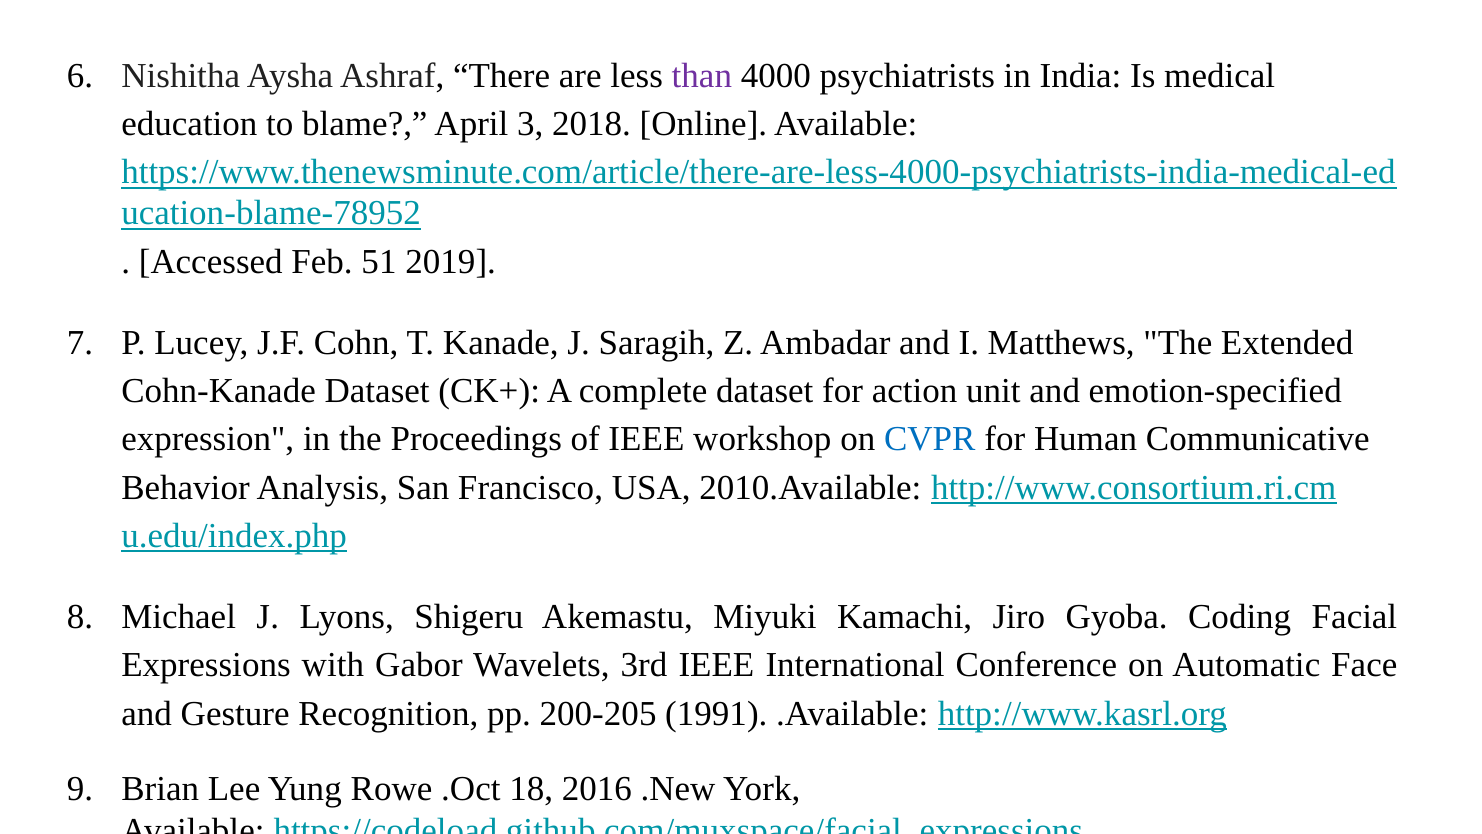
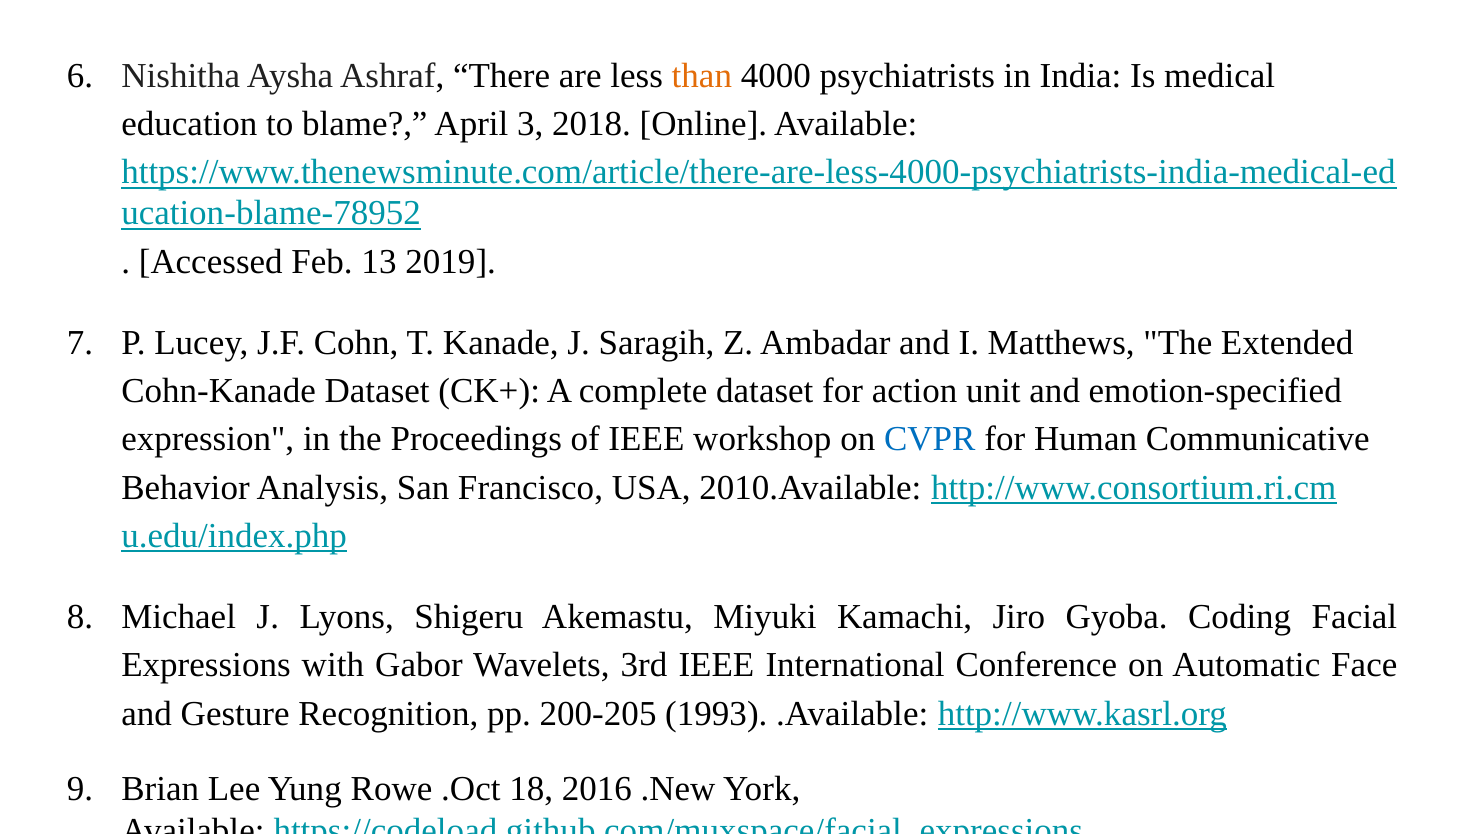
than colour: purple -> orange
51: 51 -> 13
1991: 1991 -> 1993
